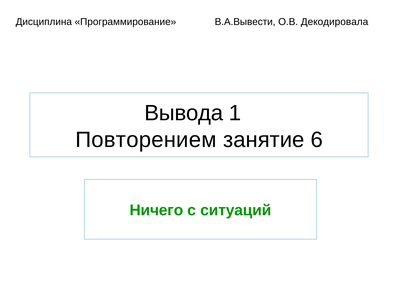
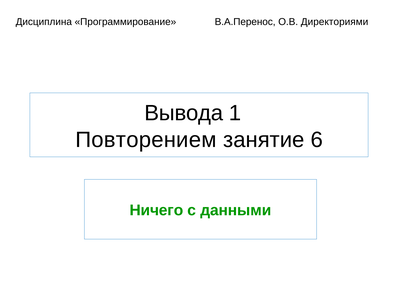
В.А.Вывести: В.А.Вывести -> В.А.Перенос
Декодировала: Декодировала -> Директориями
ситуаций: ситуаций -> данными
